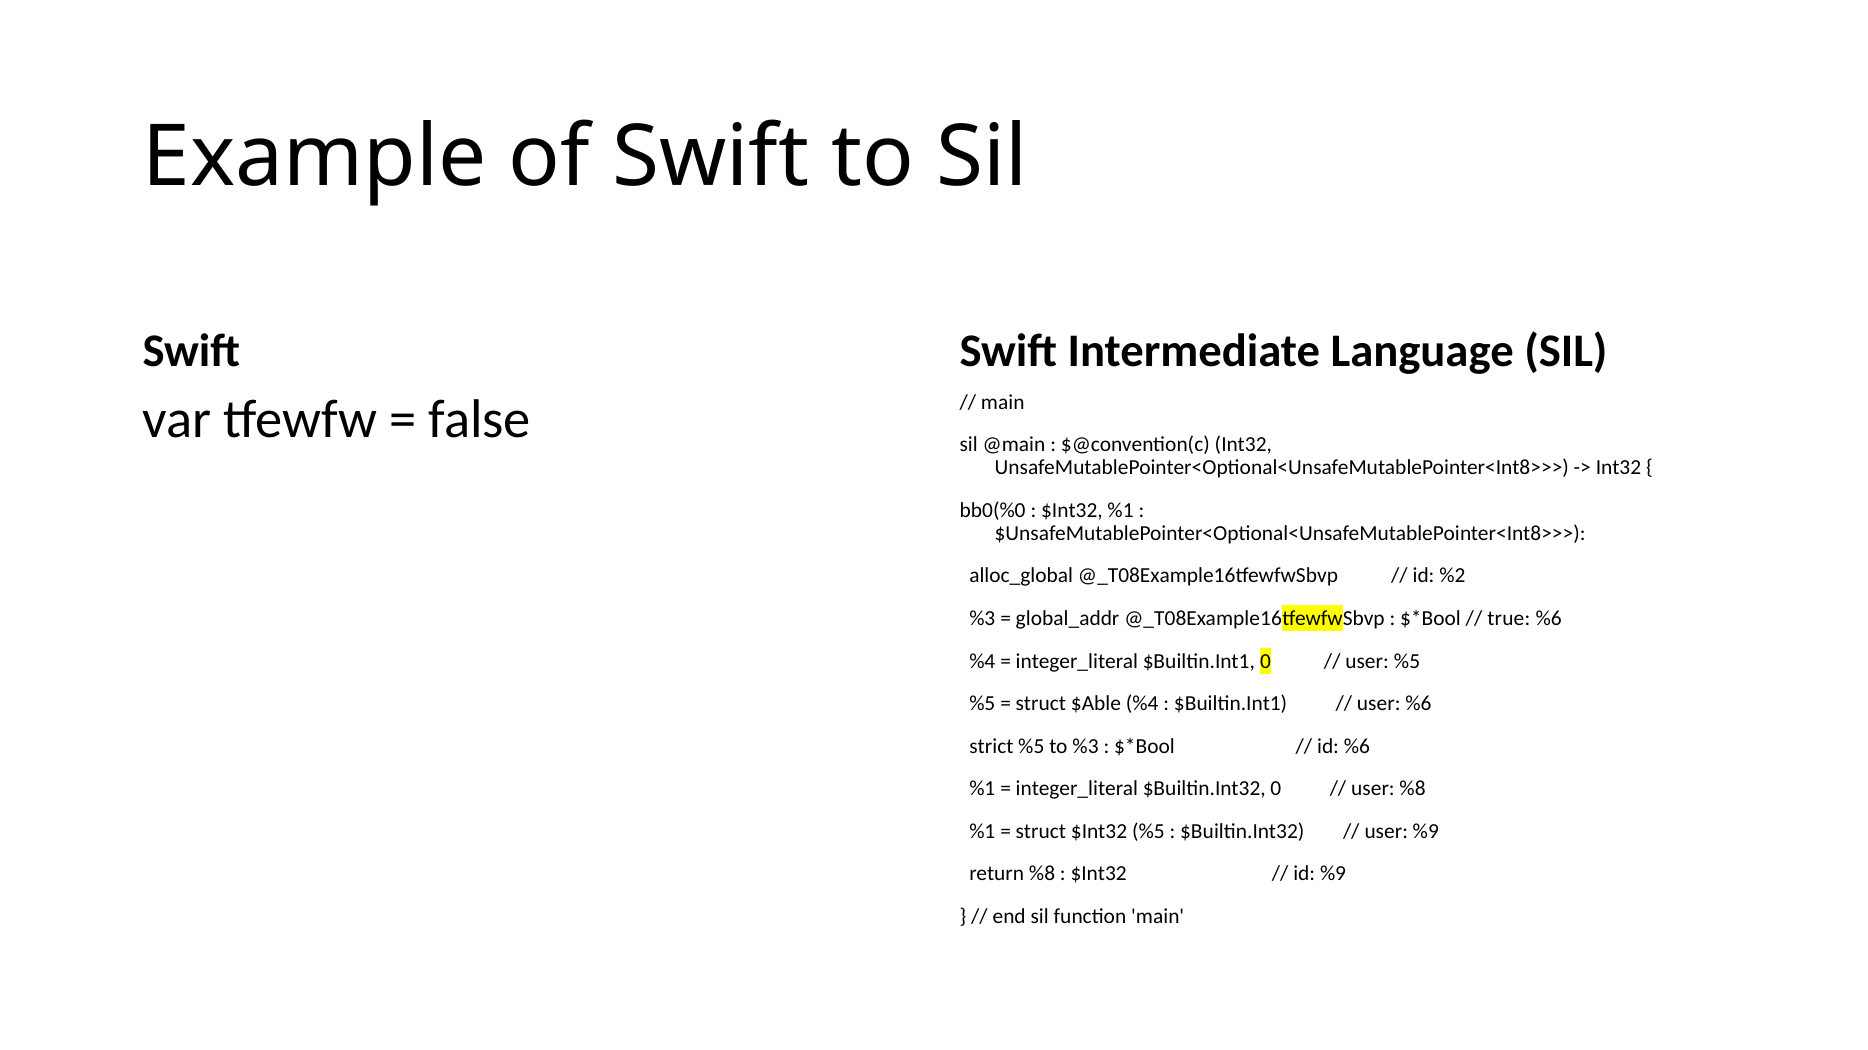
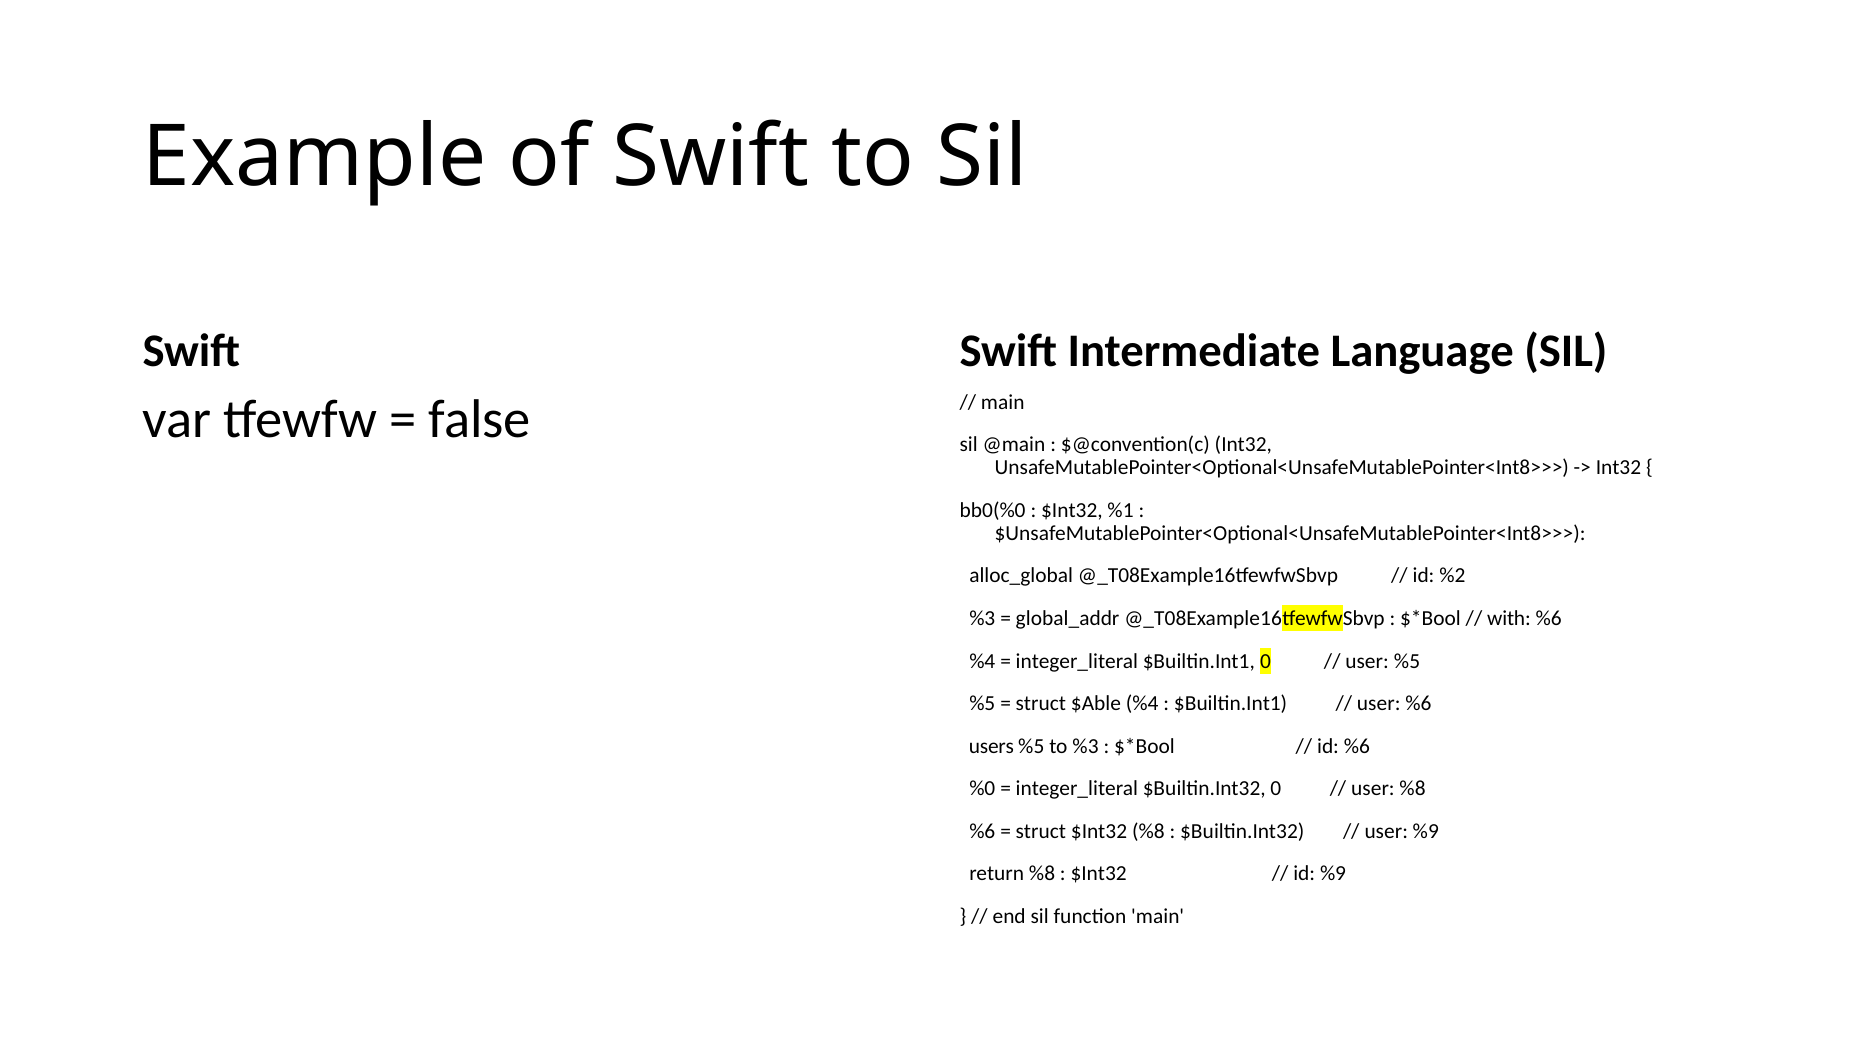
true: true -> with
strict: strict -> users
%1 at (982, 789): %1 -> %0
%1 at (982, 832): %1 -> %6
$Int32 %5: %5 -> %8
